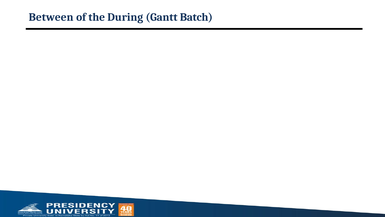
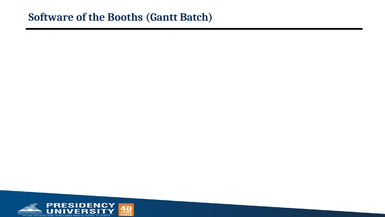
Between: Between -> Software
During: During -> Booths
